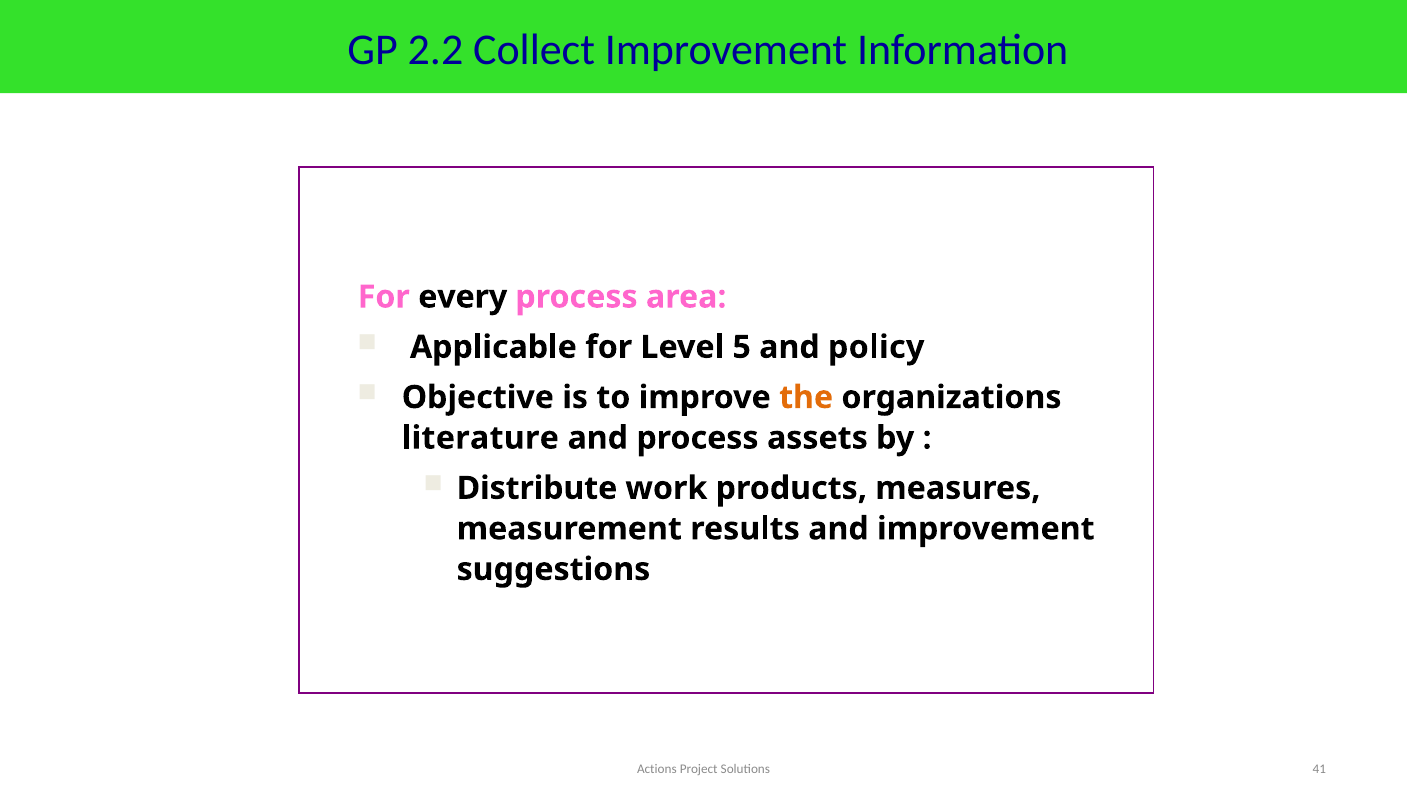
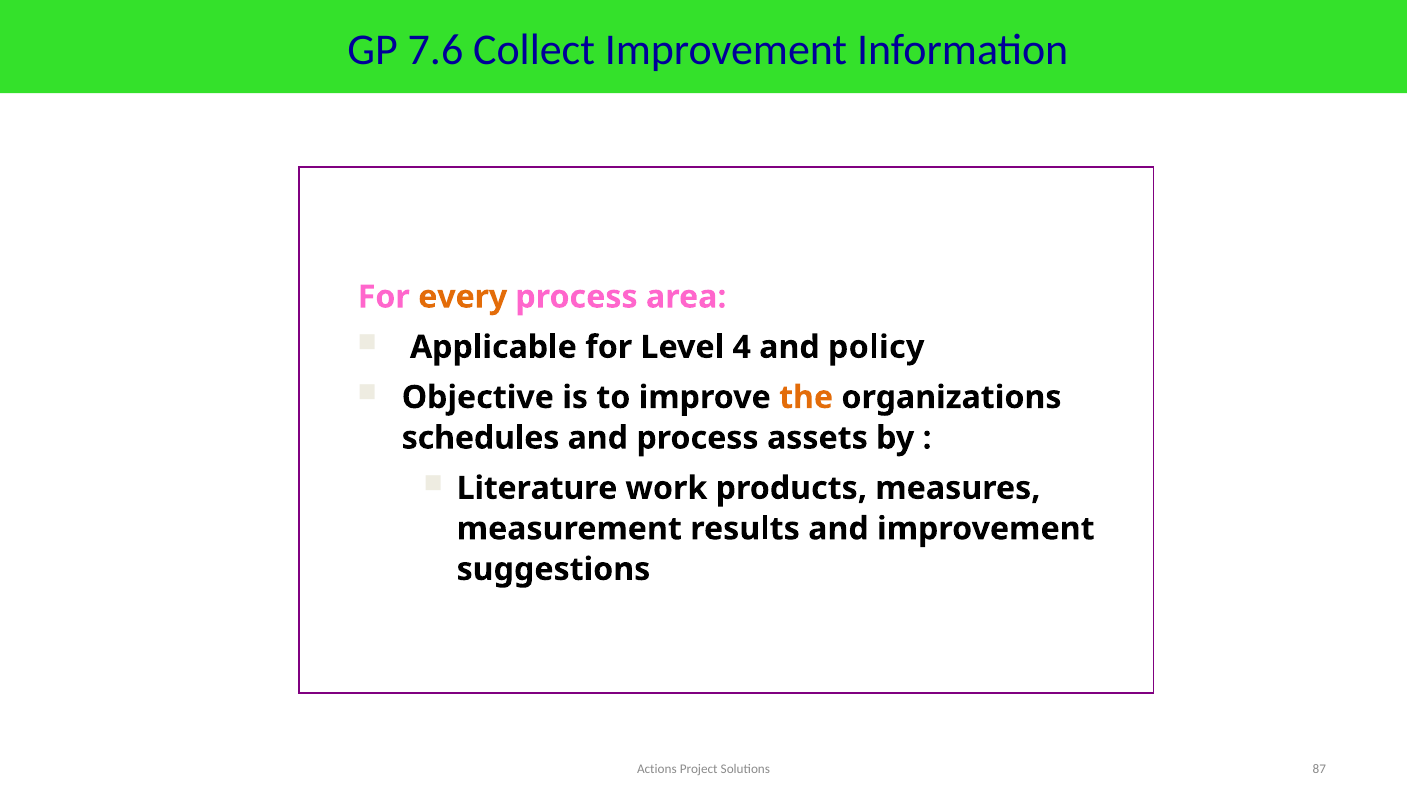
2.2: 2.2 -> 7.6
every colour: black -> orange
5: 5 -> 4
literature: literature -> schedules
Distribute: Distribute -> Literature
41: 41 -> 87
